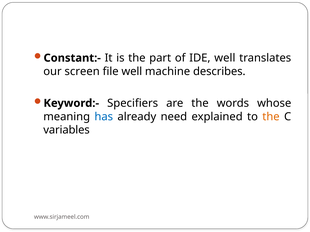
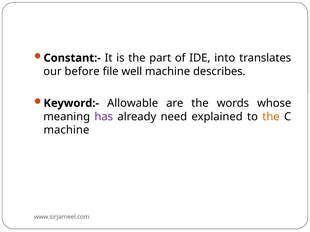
IDE well: well -> into
screen: screen -> before
Specifiers: Specifiers -> Allowable
has colour: blue -> purple
variables at (67, 130): variables -> machine
